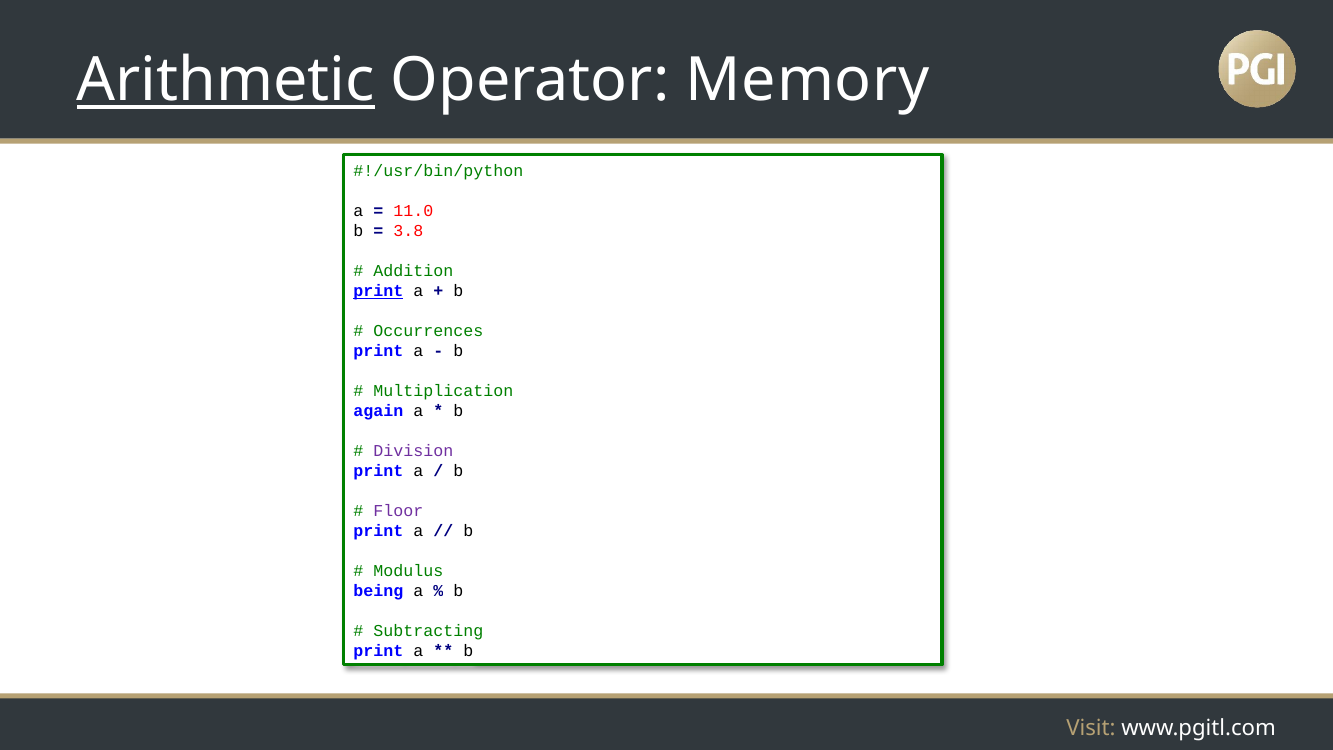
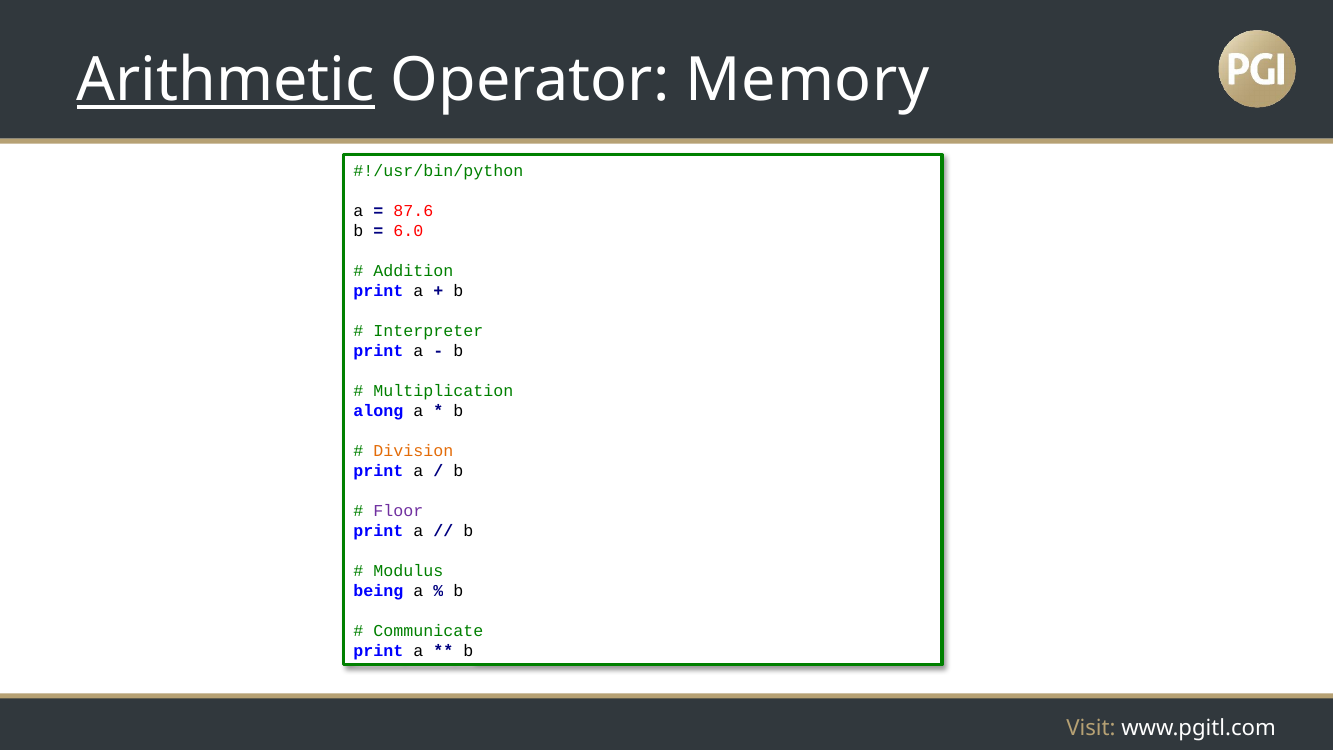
11.0: 11.0 -> 87.6
3.8: 3.8 -> 6.0
print at (378, 291) underline: present -> none
Occurrences: Occurrences -> Interpreter
again: again -> along
Division colour: purple -> orange
Subtracting: Subtracting -> Communicate
